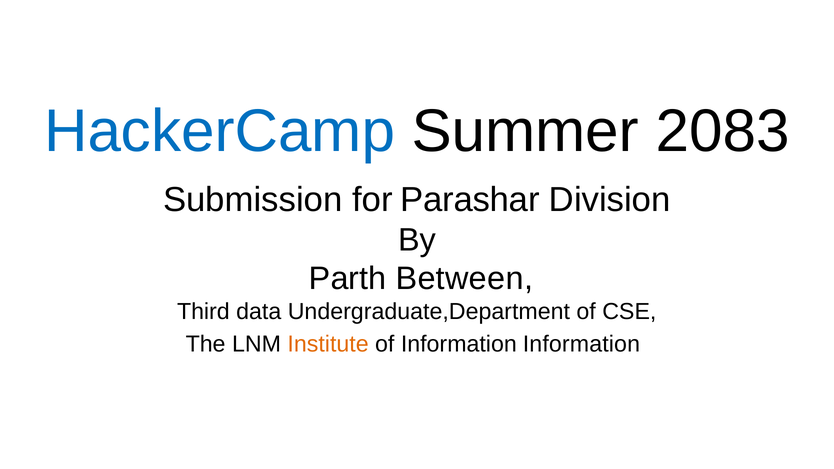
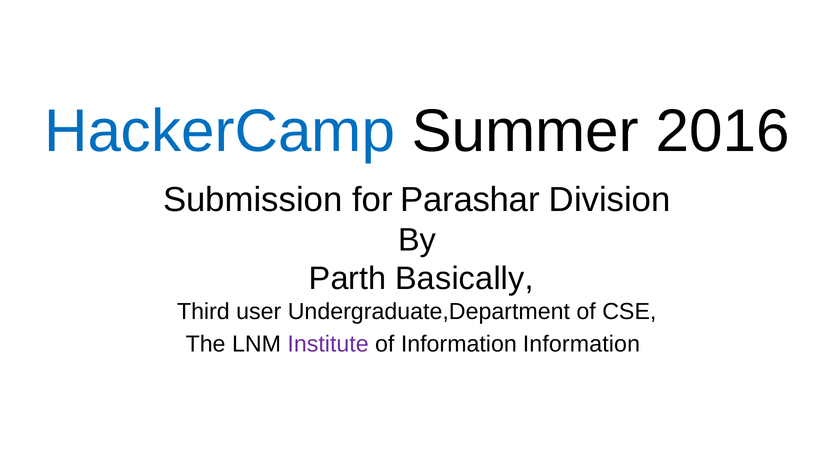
2083: 2083 -> 2016
Between: Between -> Basically
data: data -> user
Institute colour: orange -> purple
